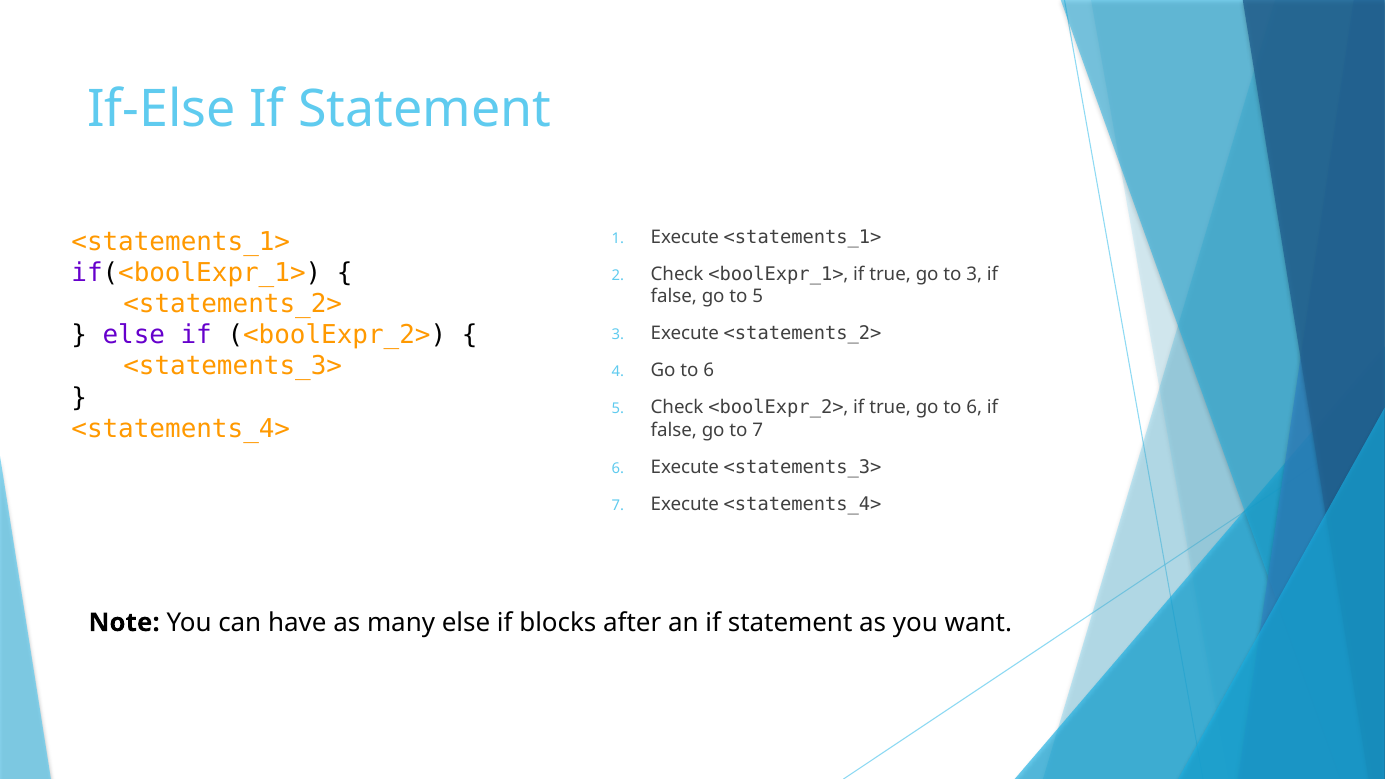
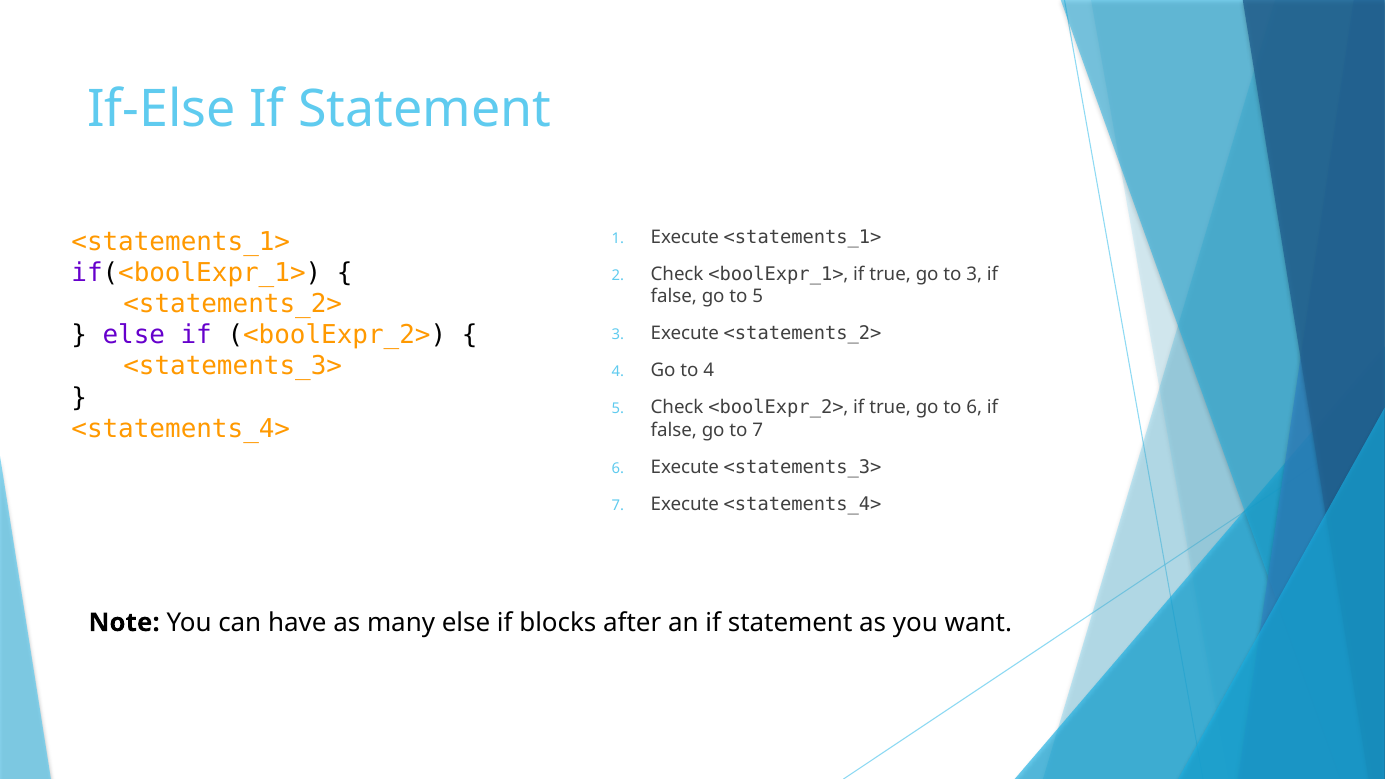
6 at (709, 370): 6 -> 4
